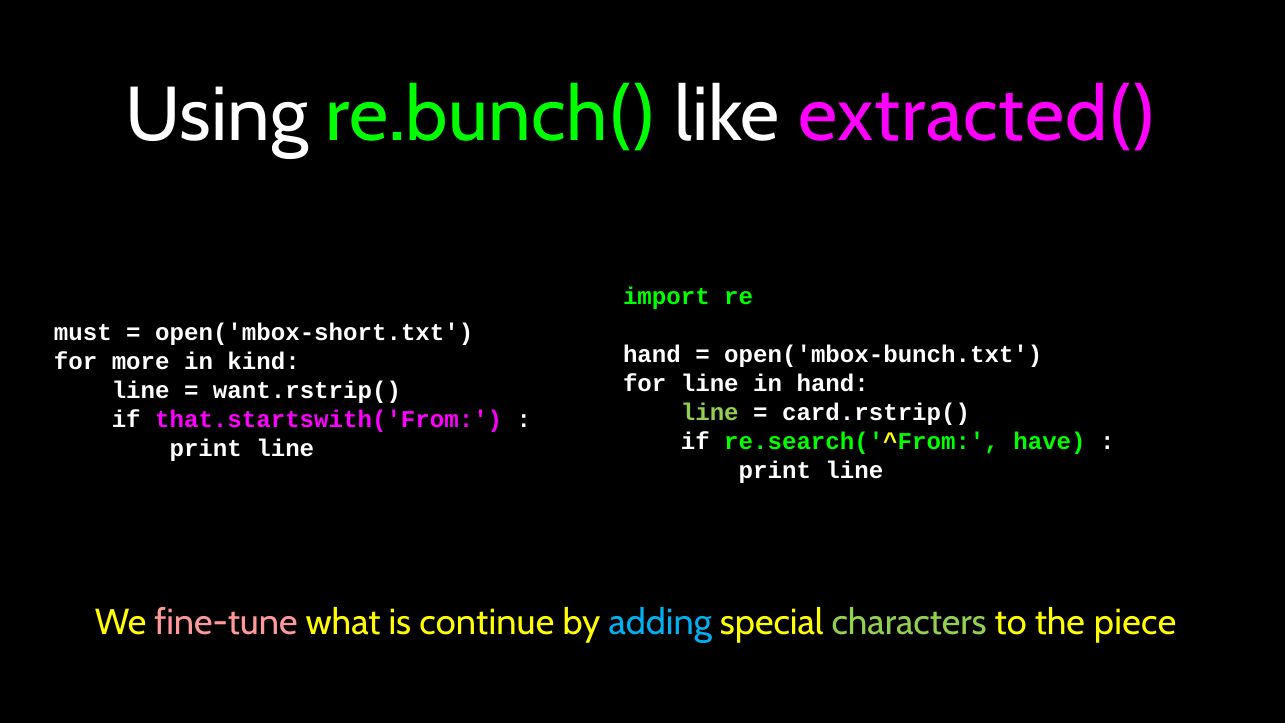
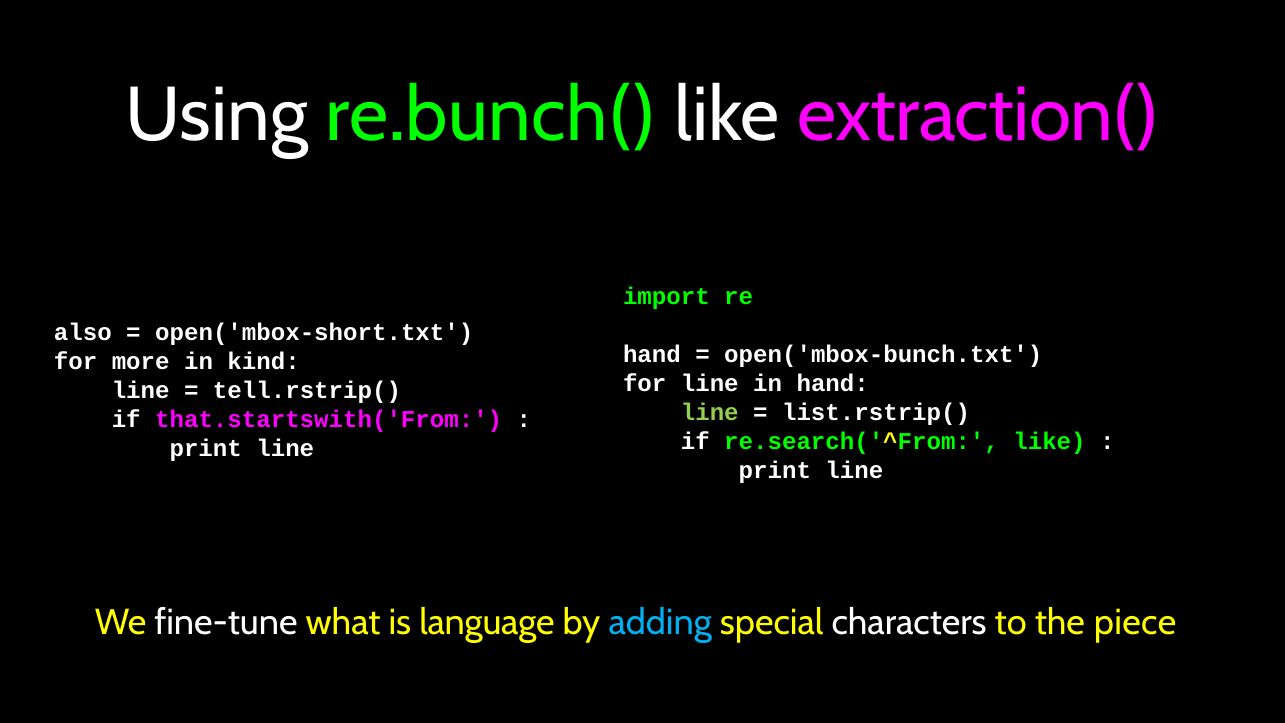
extracted(: extracted( -> extraction(
must: must -> also
want.rstrip(: want.rstrip( -> tell.rstrip(
card.rstrip(: card.rstrip( -> list.rstrip(
re.search('^From have: have -> like
fine-tune colour: pink -> white
continue: continue -> language
characters colour: light green -> white
